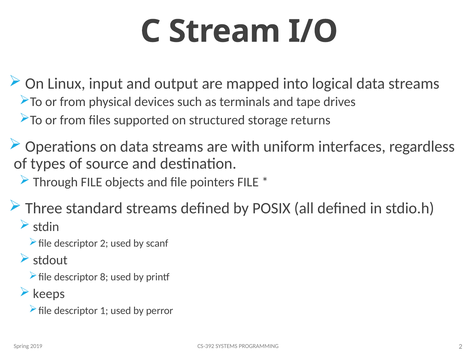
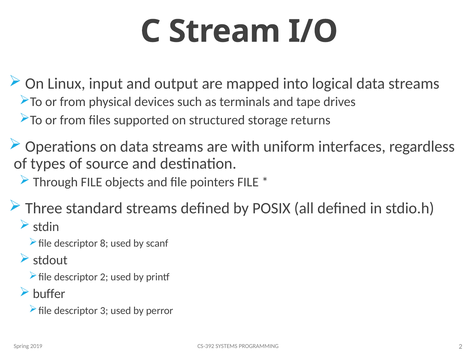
descriptor 2: 2 -> 8
descriptor 8: 8 -> 2
keeps: keeps -> buffer
1: 1 -> 3
